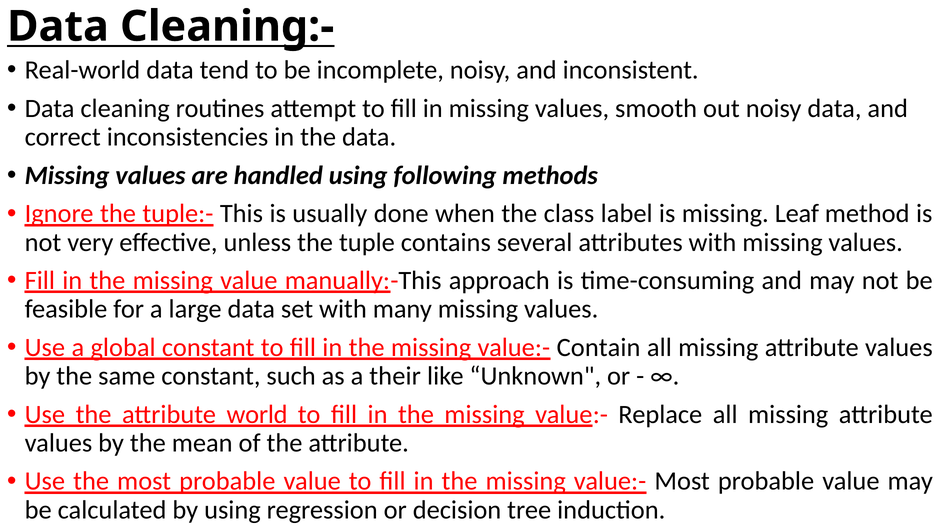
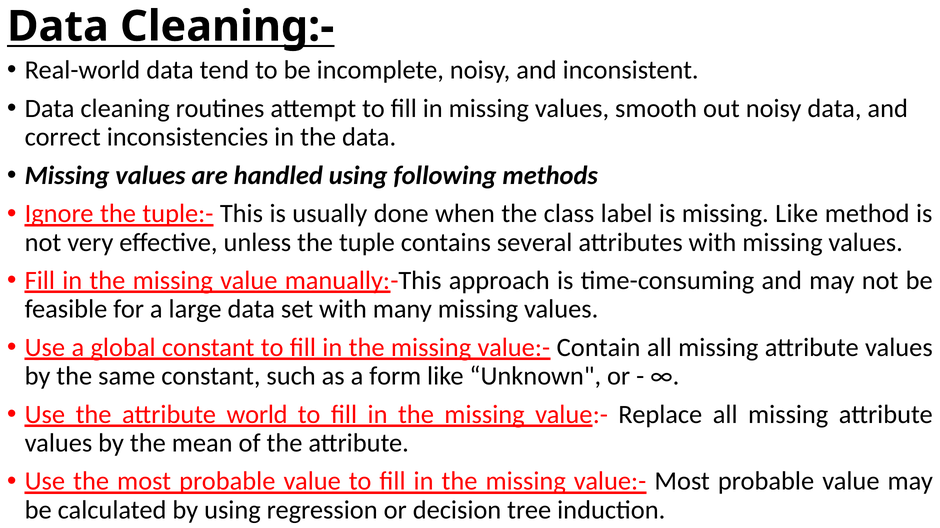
missing Leaf: Leaf -> Like
their: their -> form
